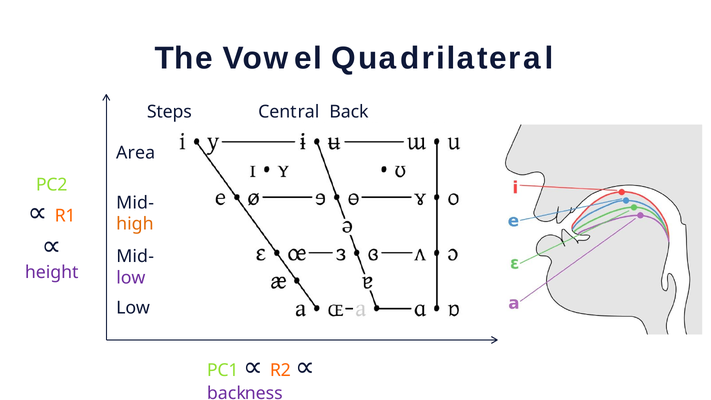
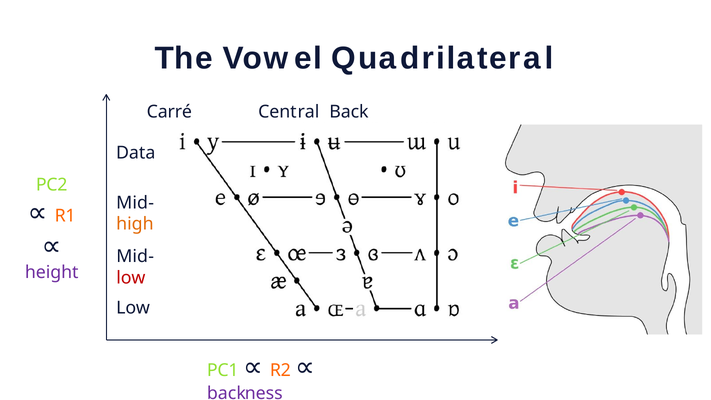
Steps: Steps -> Carré
Area: Area -> Data
low at (131, 278) colour: purple -> red
